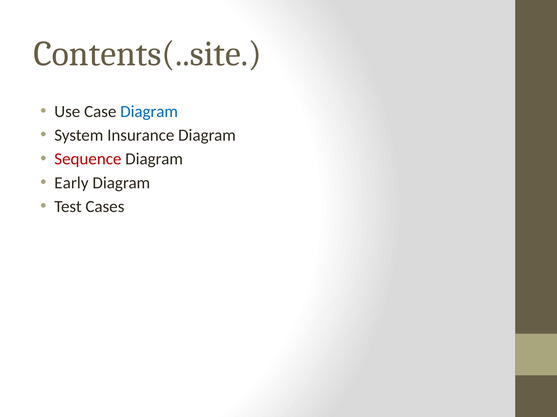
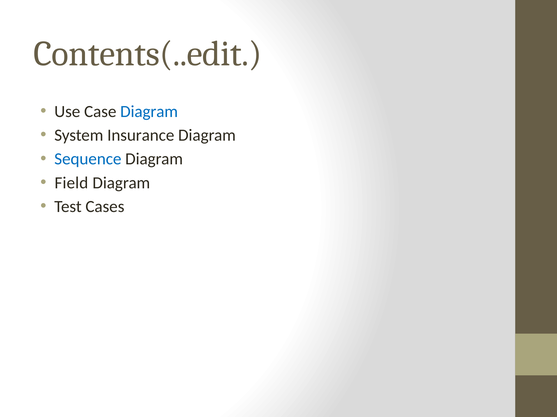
Contents(..site: Contents(..site -> Contents(..edit
Sequence colour: red -> blue
Early: Early -> Field
